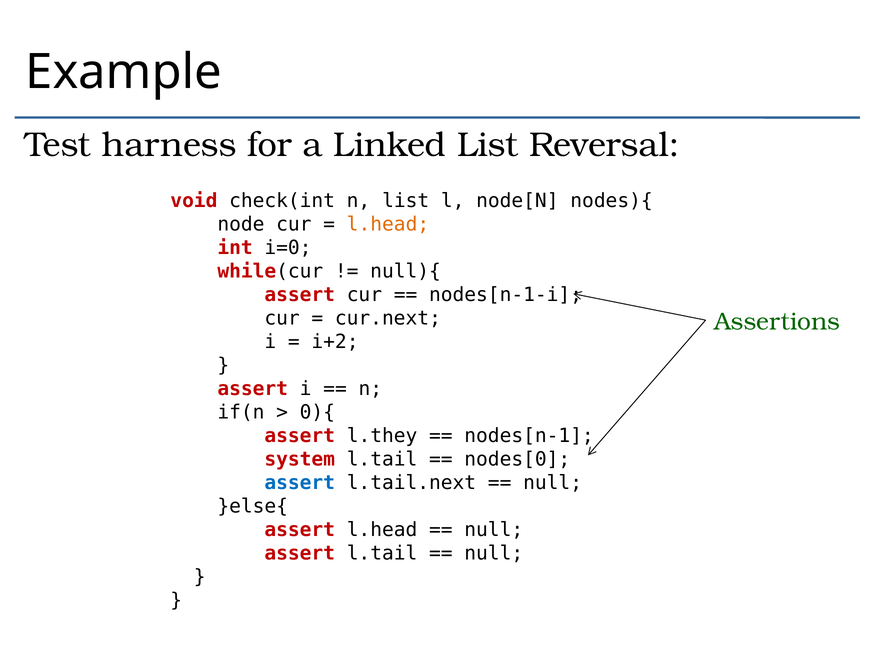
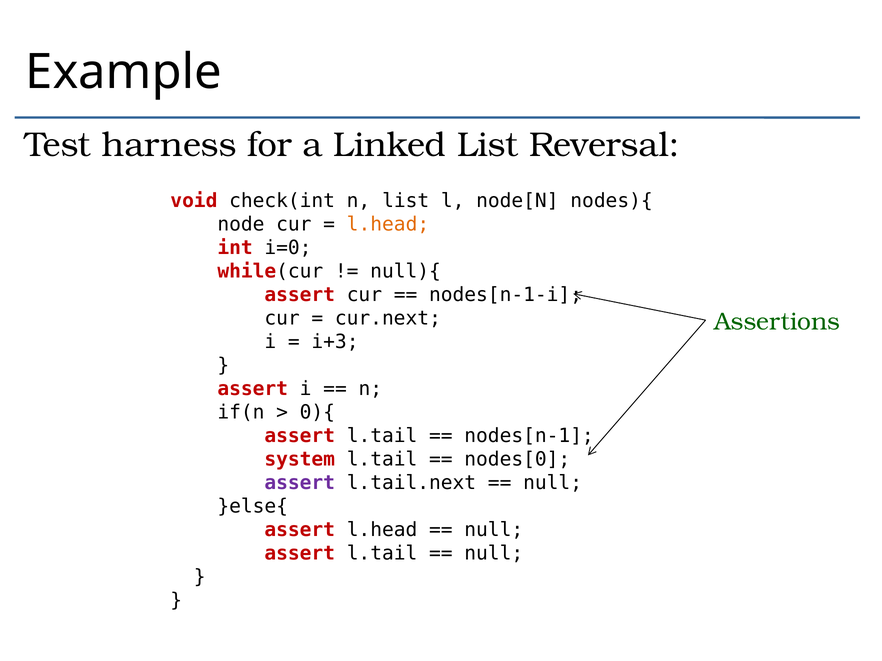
i+2: i+2 -> i+3
l.they at (382, 436): l.they -> l.tail
assert at (300, 483) colour: blue -> purple
